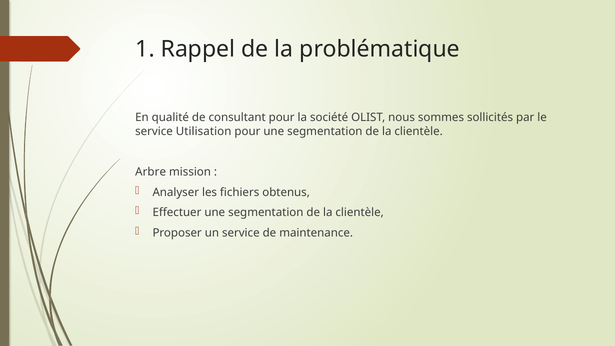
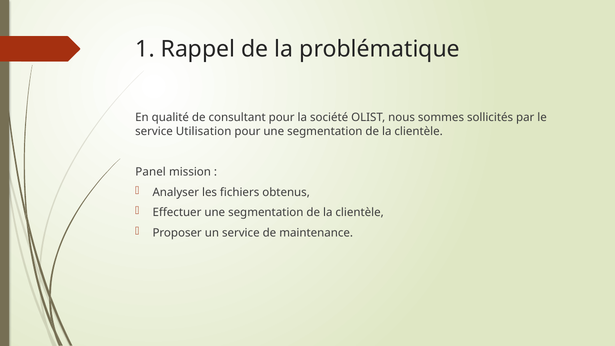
Arbre: Arbre -> Panel
